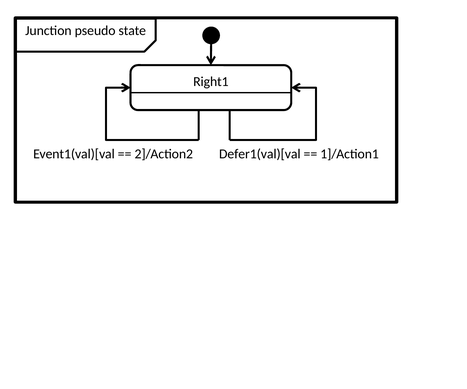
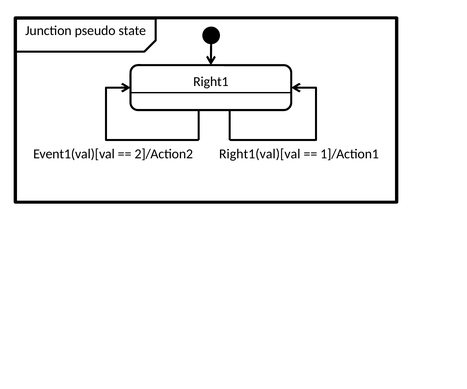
Defer1(val)[val: Defer1(val)[val -> Right1(val)[val
